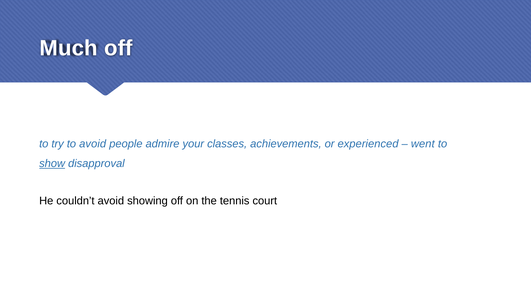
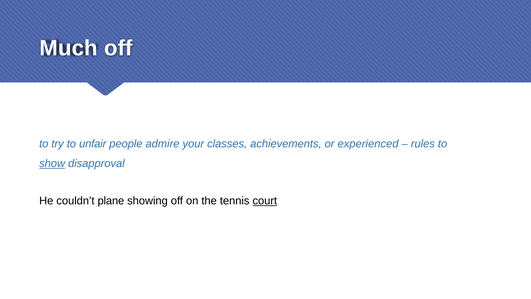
to avoid: avoid -> unfair
went: went -> rules
couldn’t avoid: avoid -> plane
court underline: none -> present
